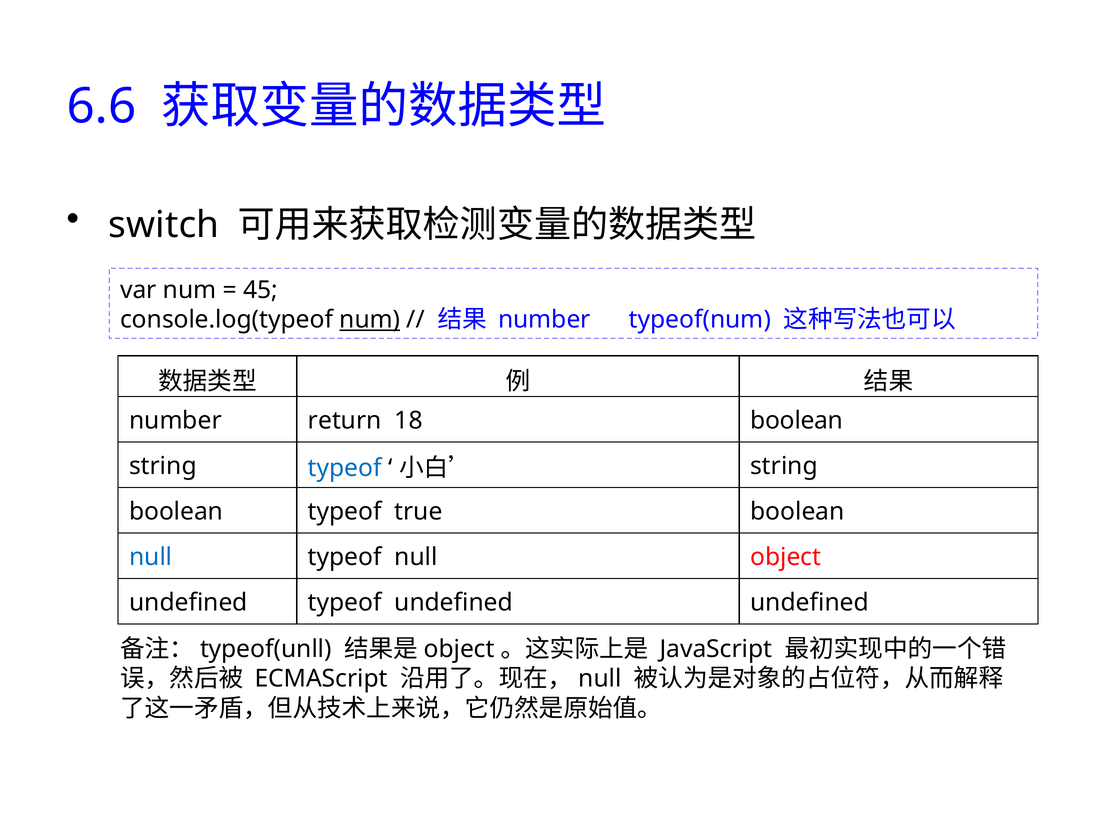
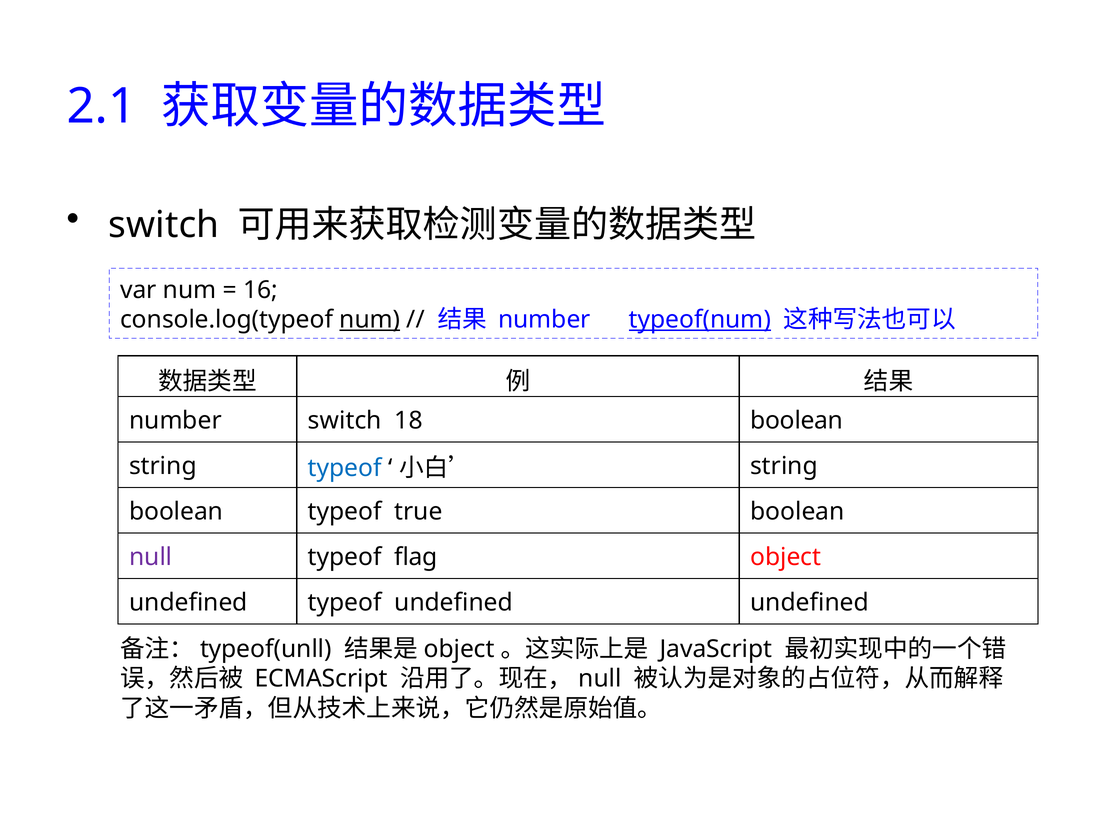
6.6: 6.6 -> 2.1
45: 45 -> 16
typeof(num underline: none -> present
number return: return -> switch
null at (151, 557) colour: blue -> purple
typeof null: null -> flag
